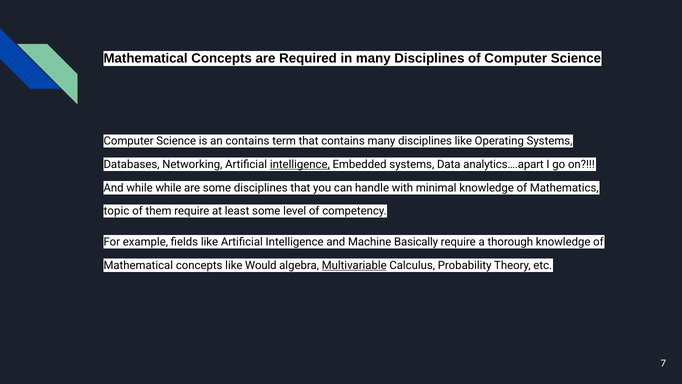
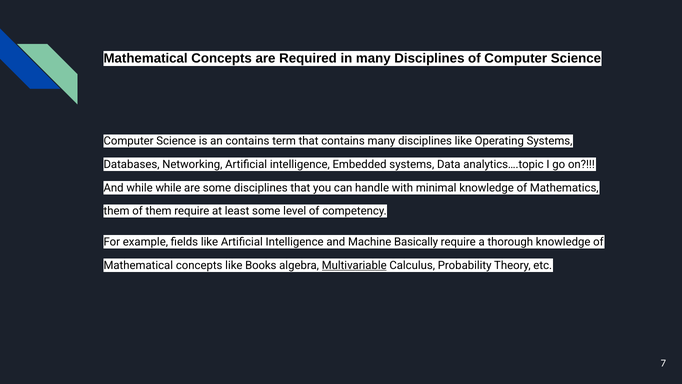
intelligence at (300, 164) underline: present -> none
analytics….apart: analytics….apart -> analytics….topic
topic at (117, 211): topic -> them
Would: Would -> Books
